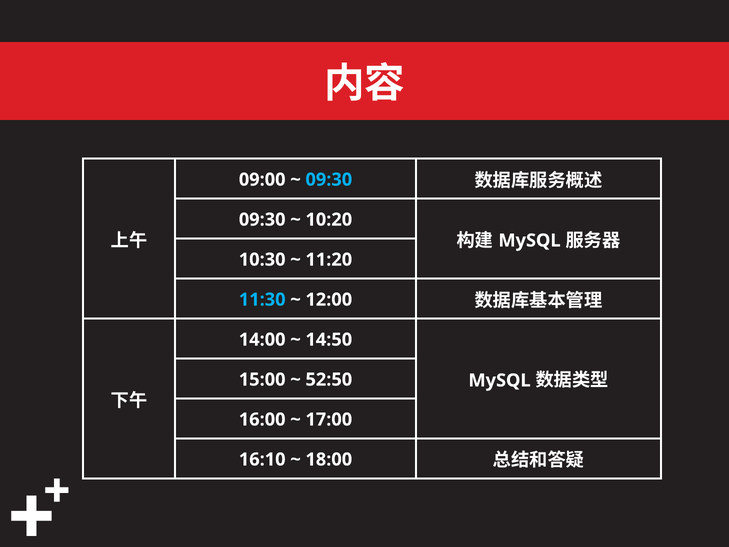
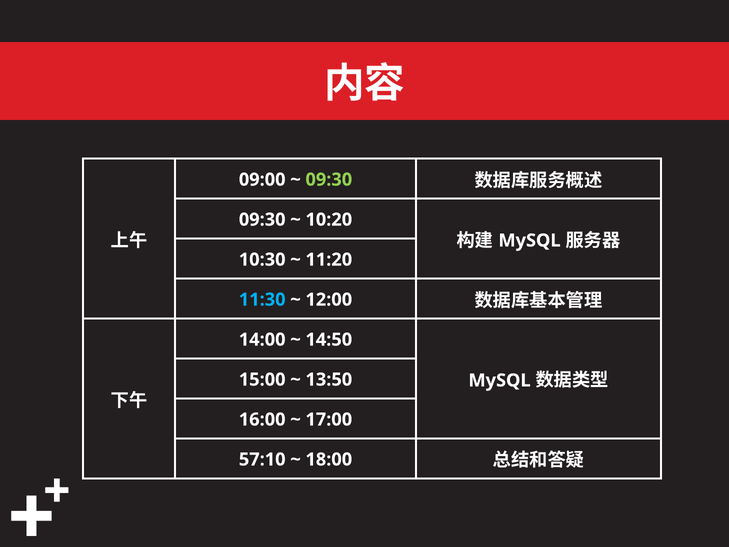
09:30 at (329, 180) colour: light blue -> light green
52:50: 52:50 -> 13:50
16:10: 16:10 -> 57:10
